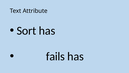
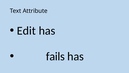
Sort: Sort -> Edit
